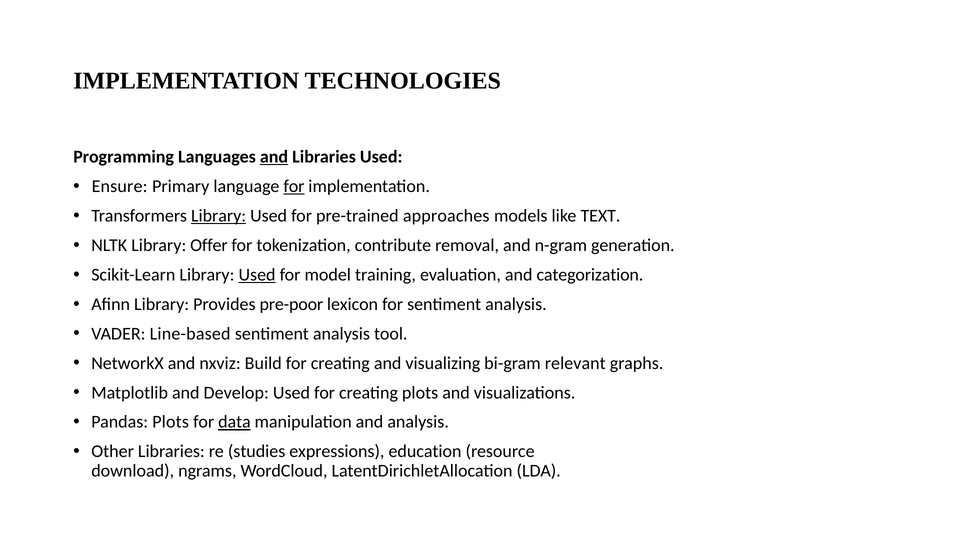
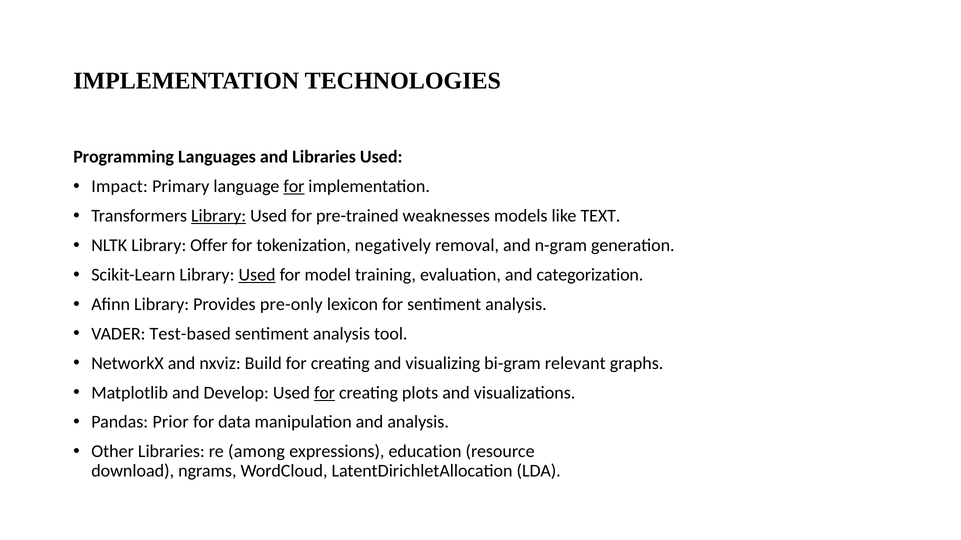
and at (274, 157) underline: present -> none
Ensure: Ensure -> Impact
approaches: approaches -> weaknesses
contribute: contribute -> negatively
pre-poor: pre-poor -> pre-only
Line-based: Line-based -> Test-based
for at (325, 393) underline: none -> present
Pandas Plots: Plots -> Prior
data underline: present -> none
studies: studies -> among
